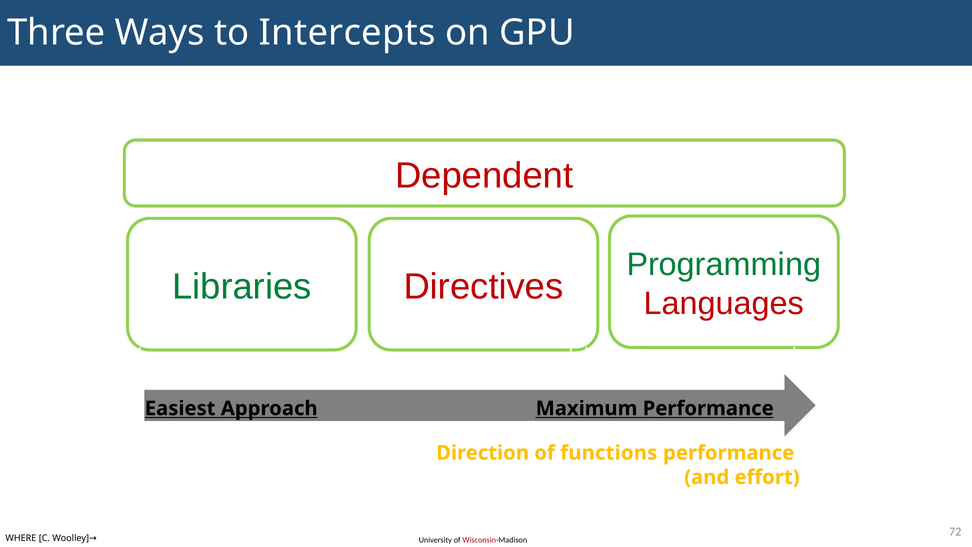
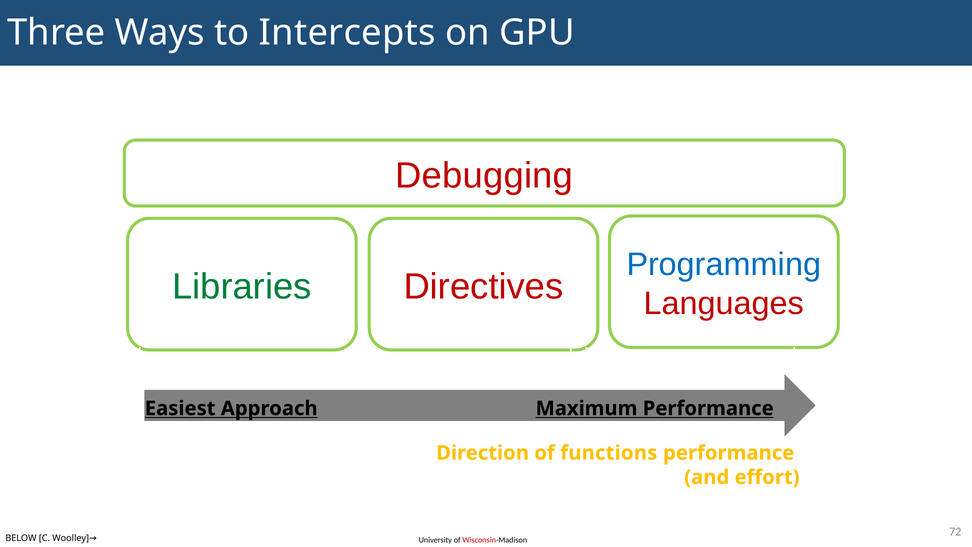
Dependent: Dependent -> Debugging
Programming colour: green -> blue
WHERE: WHERE -> BELOW
